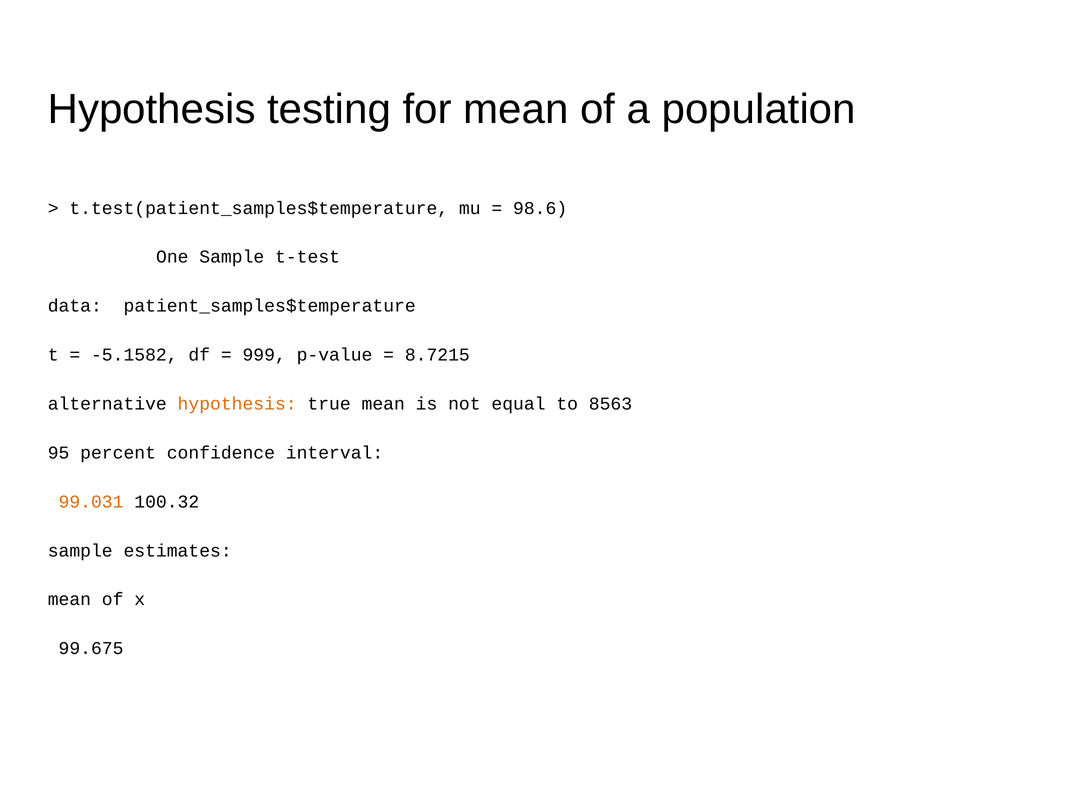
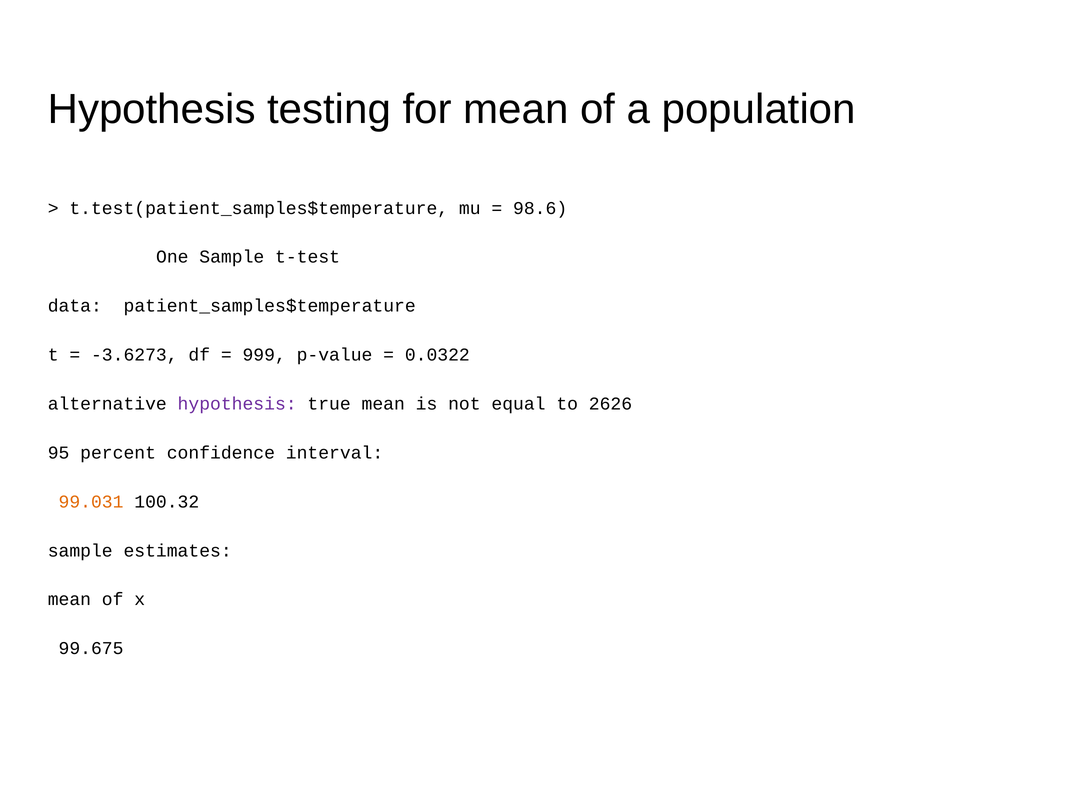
-5.1582: -5.1582 -> -3.6273
8.7215: 8.7215 -> 0.0322
hypothesis at (237, 404) colour: orange -> purple
8563: 8563 -> 2626
